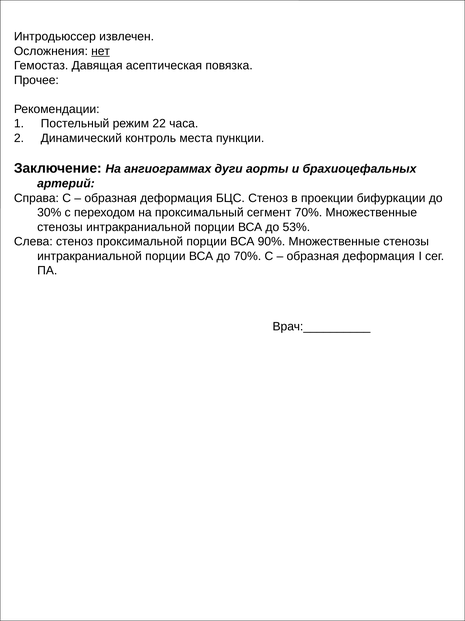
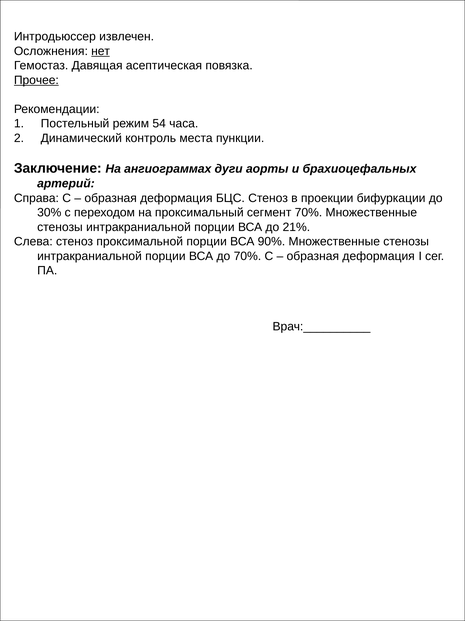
Прочее underline: none -> present
22: 22 -> 54
53%: 53% -> 21%
